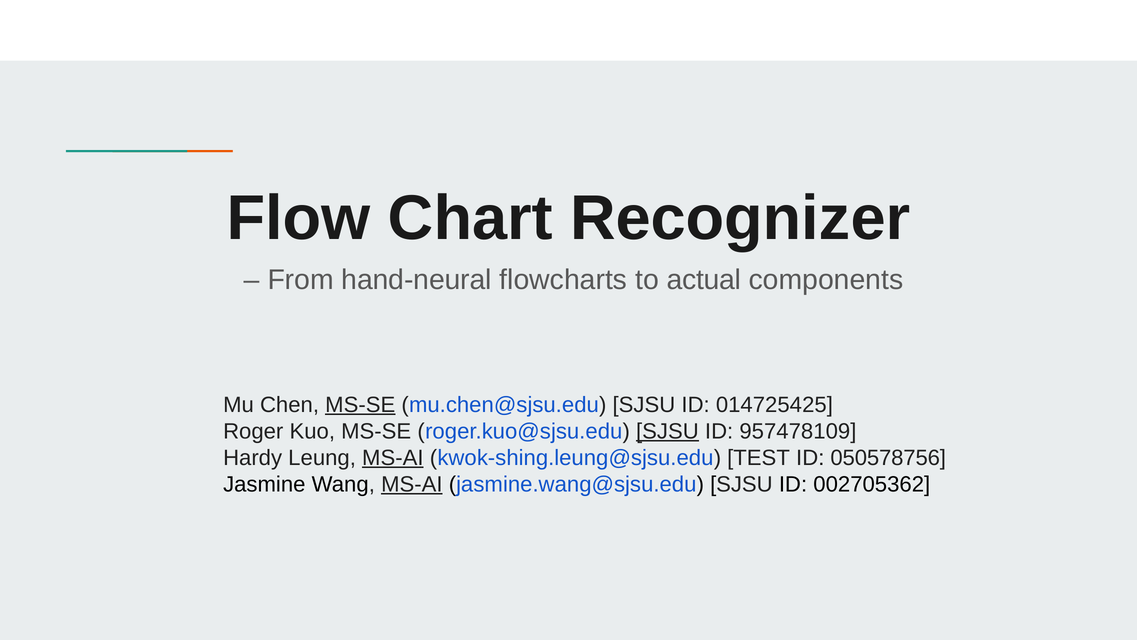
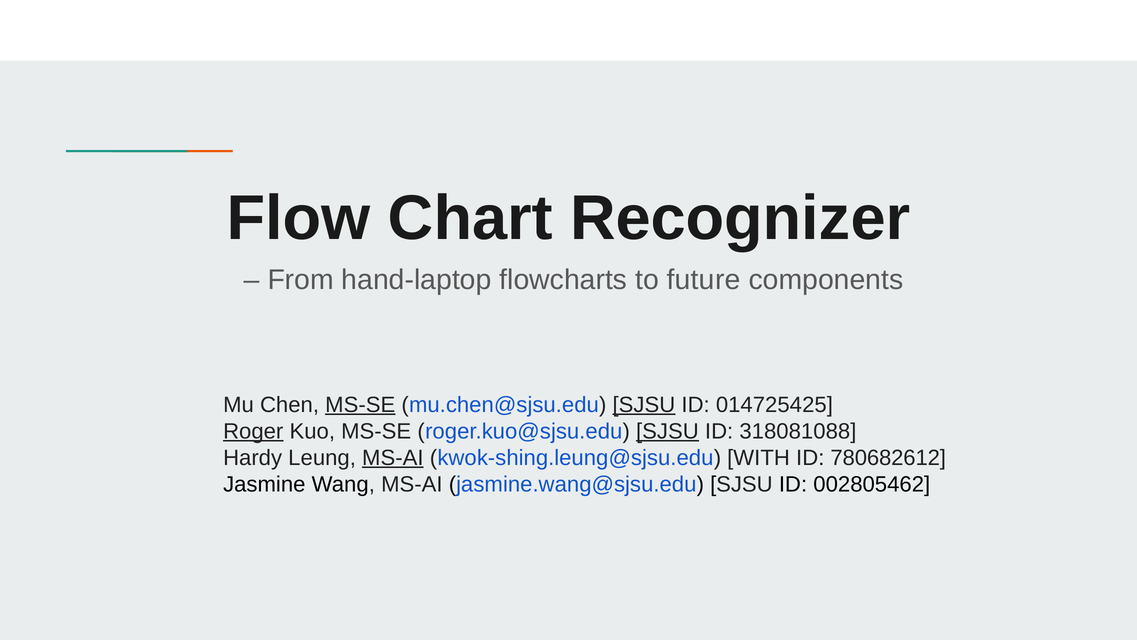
hand-neural: hand-neural -> hand-laptop
actual: actual -> future
SJSU at (644, 404) underline: none -> present
Roger underline: none -> present
957478109: 957478109 -> 318081088
TEST: TEST -> WITH
050578756: 050578756 -> 780682612
MS-AI at (412, 484) underline: present -> none
002705362: 002705362 -> 002805462
